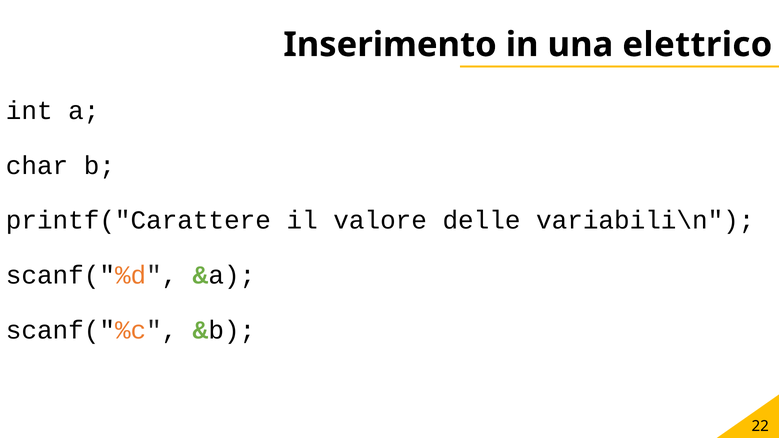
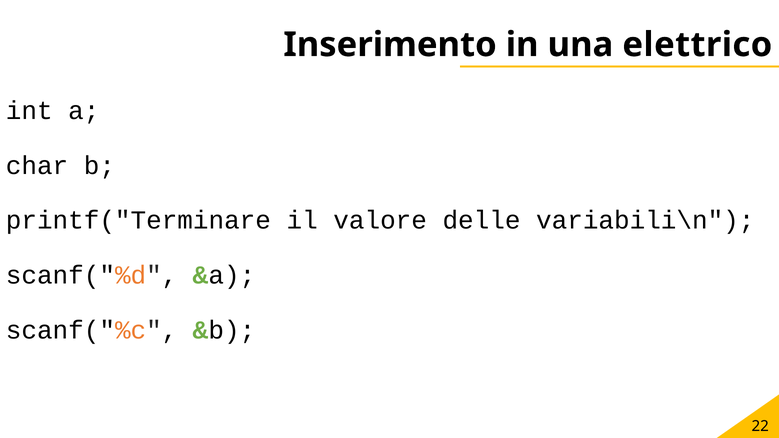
printf("Carattere: printf("Carattere -> printf("Terminare
